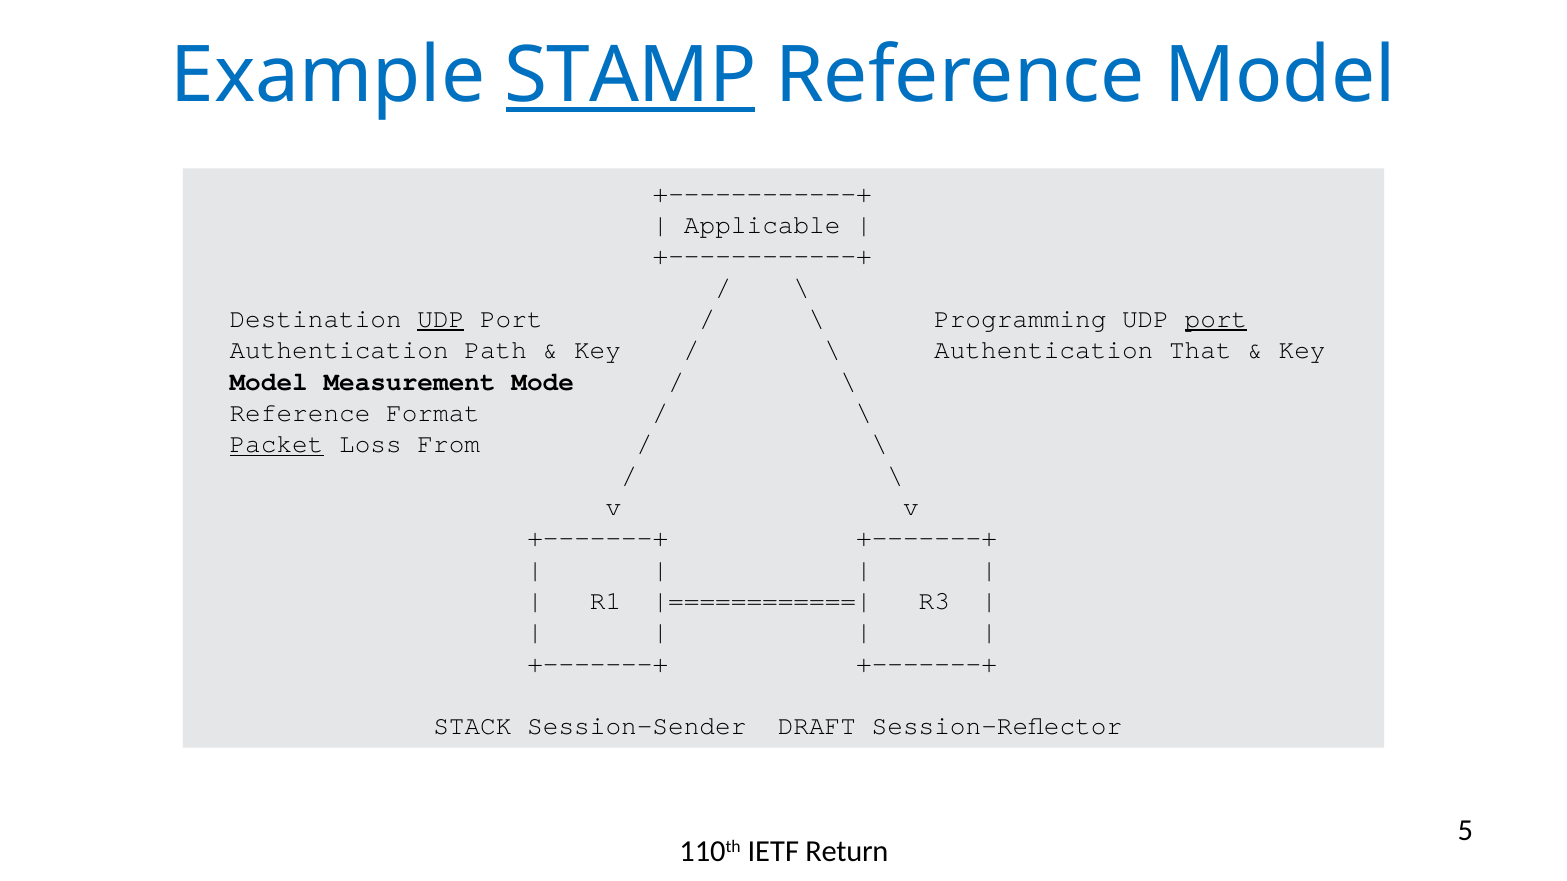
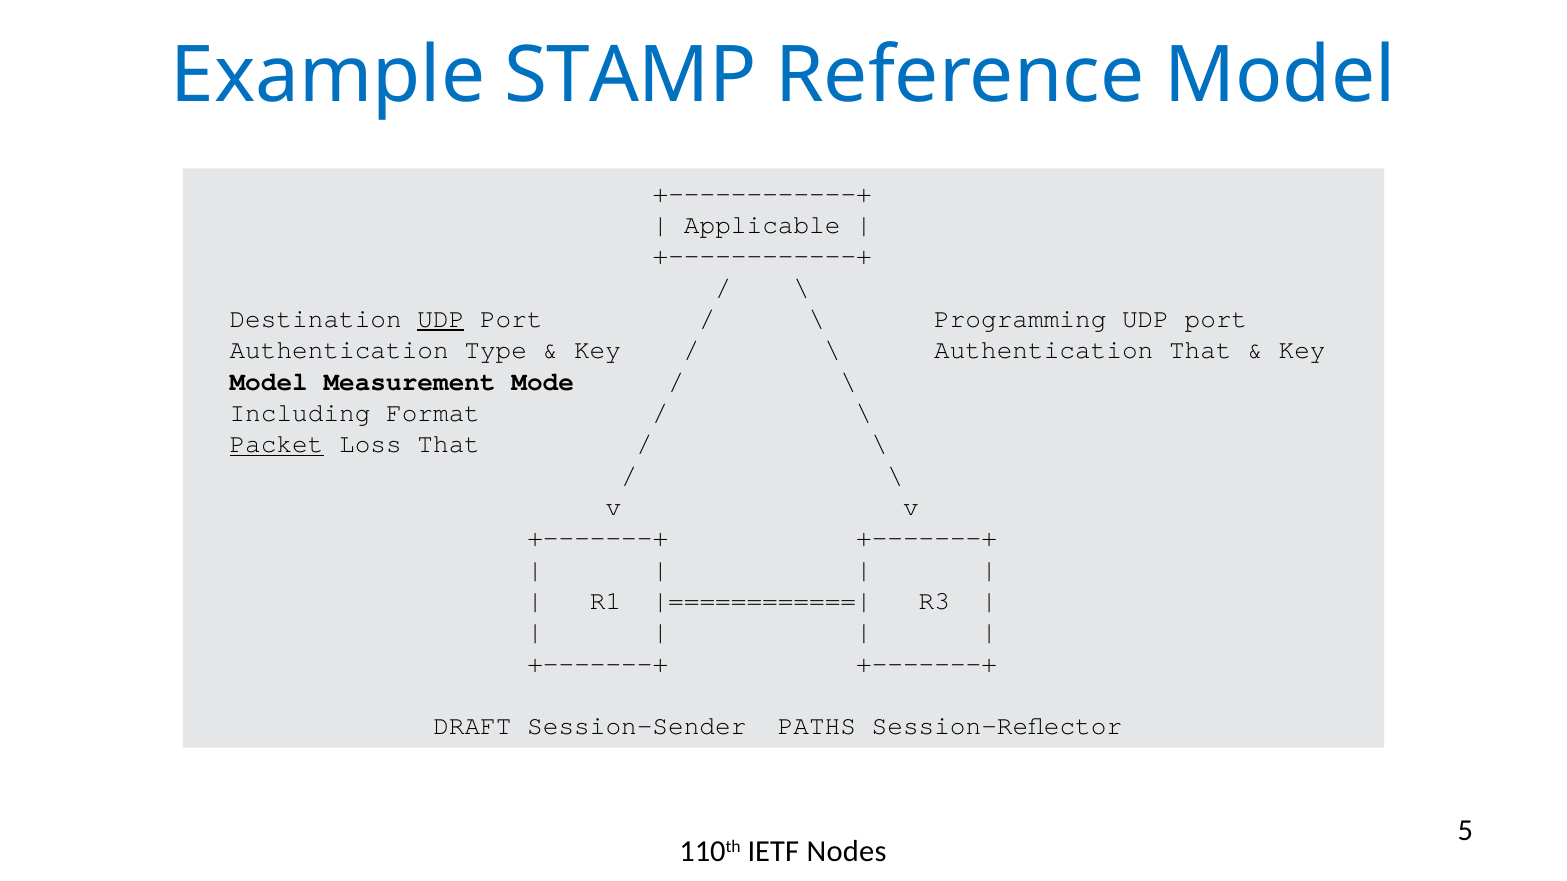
STAMP underline: present -> none
port at (1216, 319) underline: present -> none
Path: Path -> Type
Reference at (300, 413): Reference -> Including
Loss From: From -> That
STACK: STACK -> DRAFT
DRAFT: DRAFT -> PATHS
Return: Return -> Nodes
